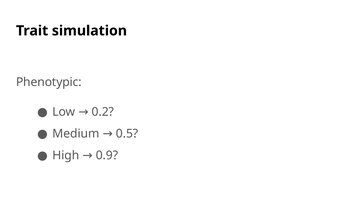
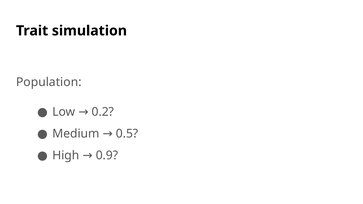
Phenotypic: Phenotypic -> Population
